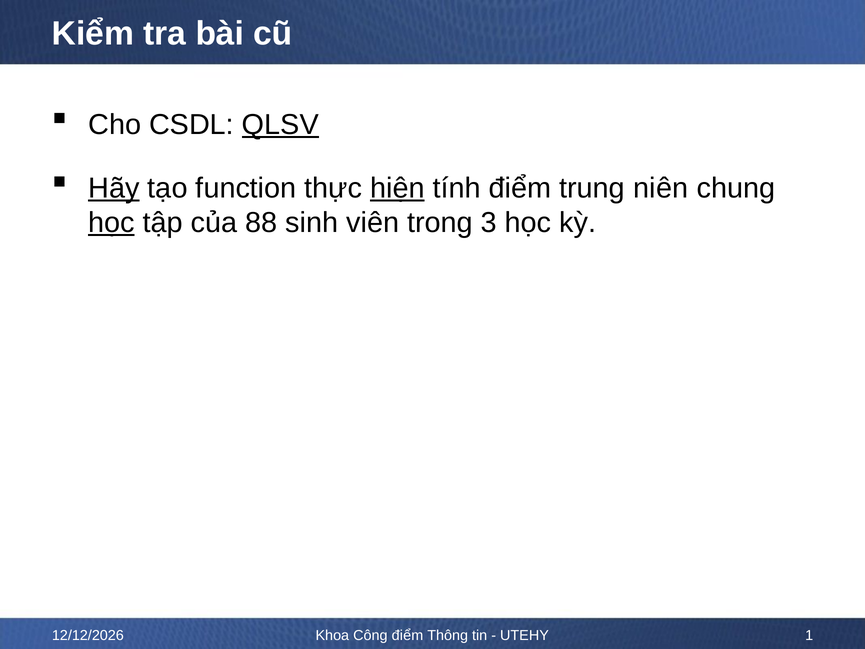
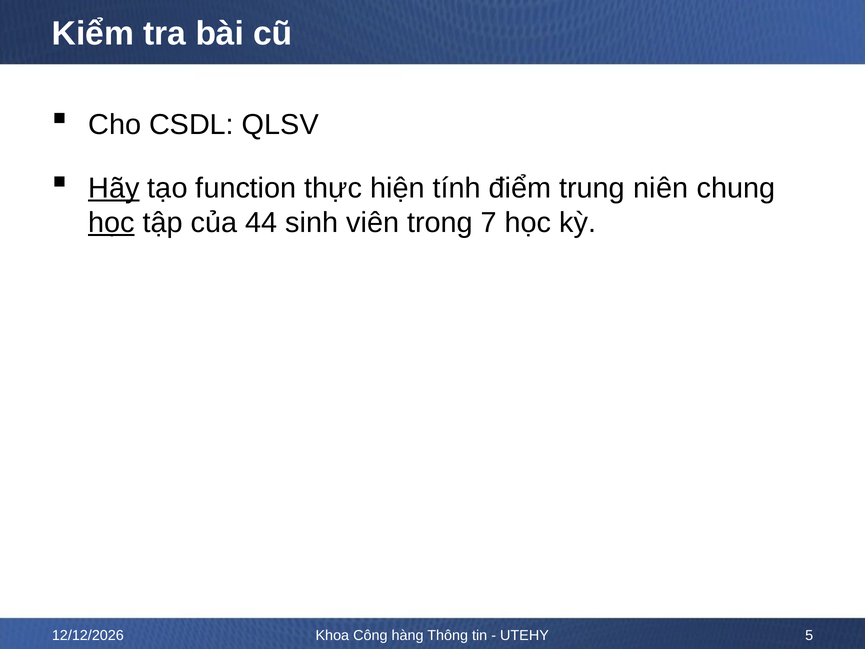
QLSV underline: present -> none
hiện underline: present -> none
88: 88 -> 44
3: 3 -> 7
Công điểm: điểm -> hàng
1: 1 -> 5
